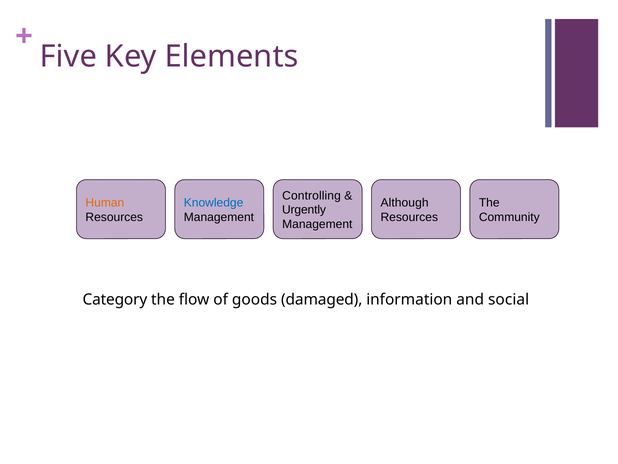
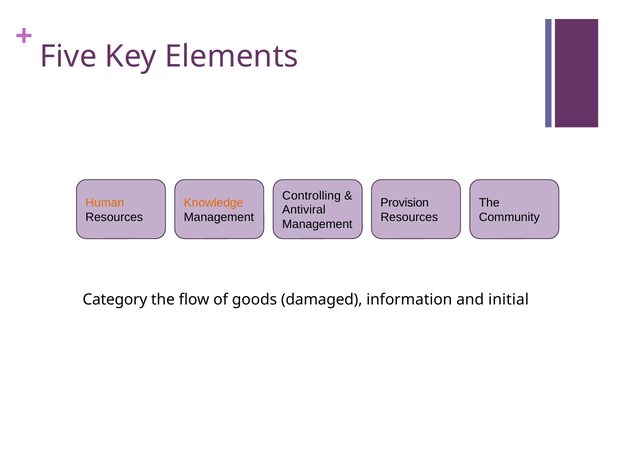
Knowledge colour: blue -> orange
Although: Although -> Provision
Urgently: Urgently -> Antiviral
social: social -> initial
